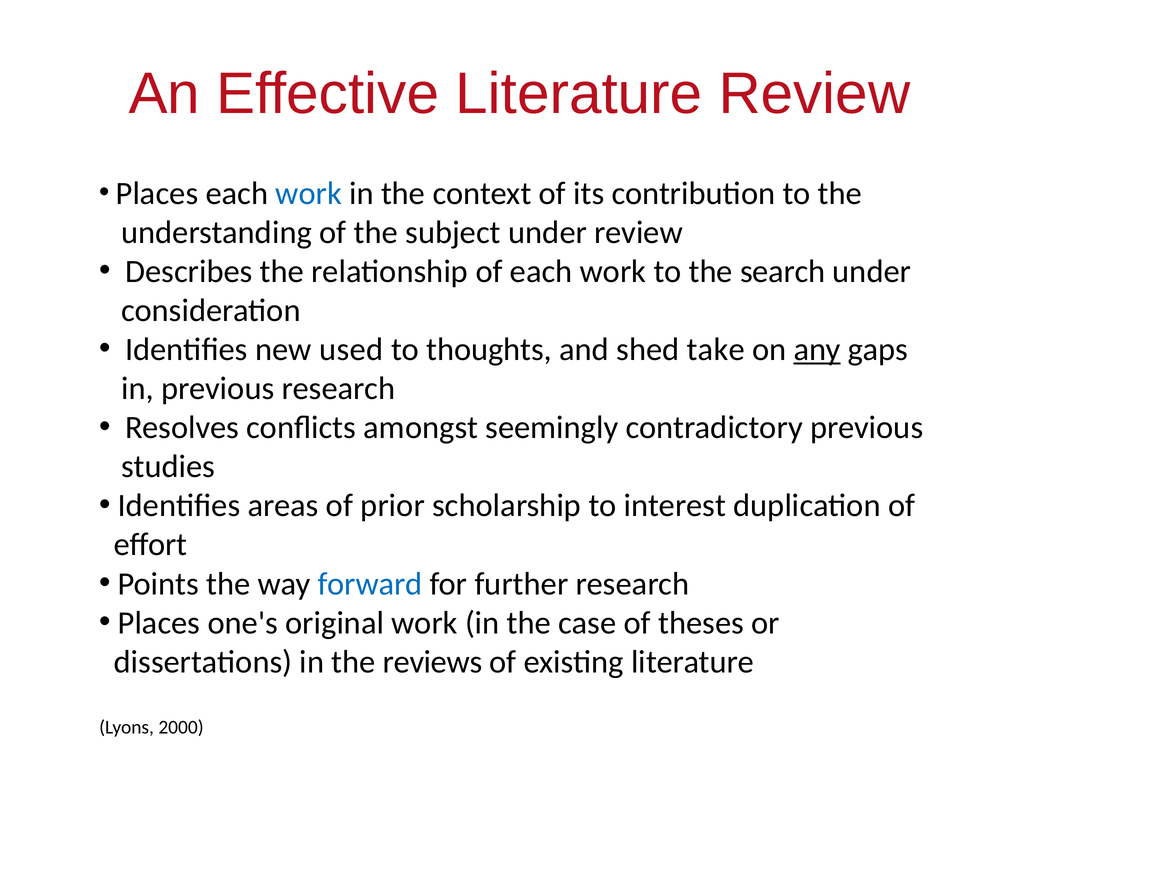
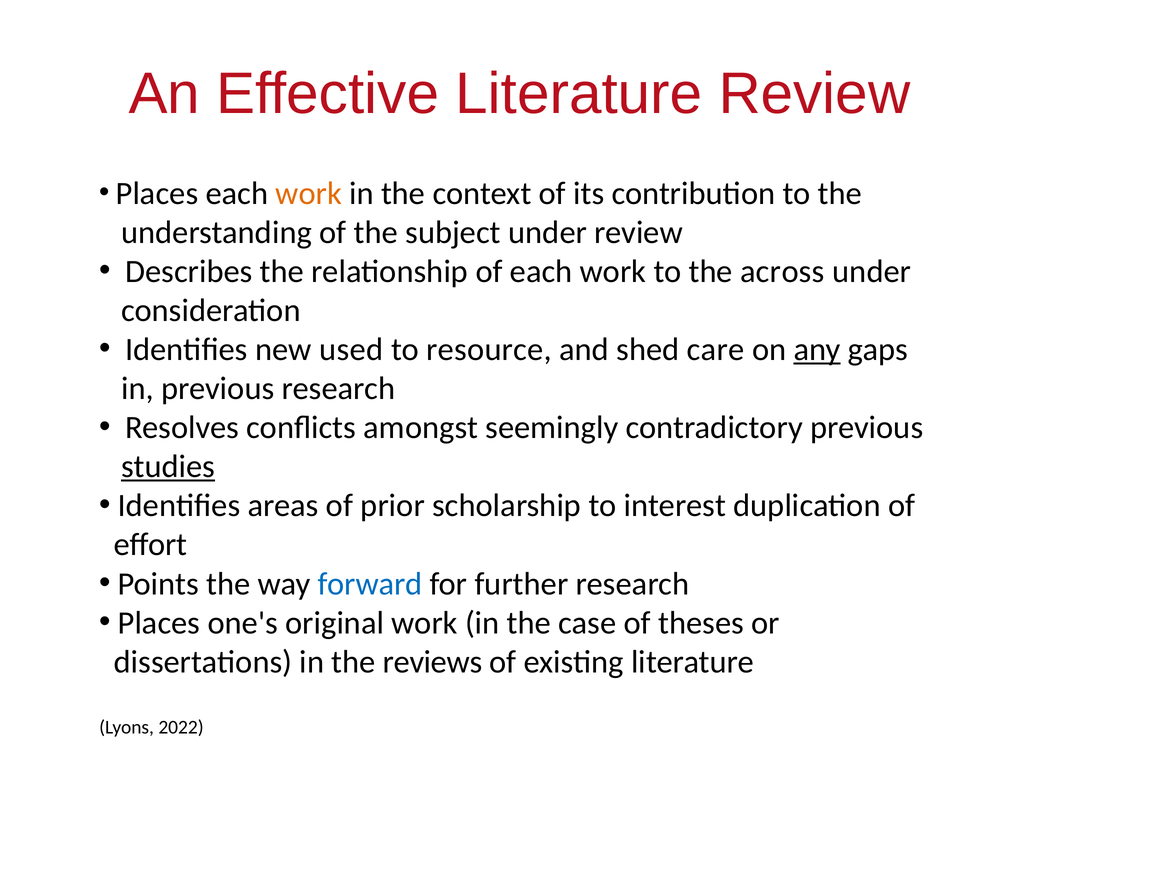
work at (309, 193) colour: blue -> orange
search: search -> across
thoughts: thoughts -> resource
take: take -> care
studies underline: none -> present
2000: 2000 -> 2022
